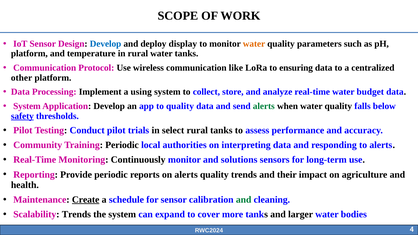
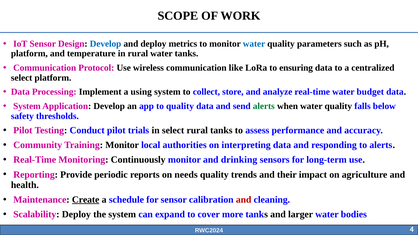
display: display -> metrics
water at (254, 44) colour: orange -> blue
other at (22, 78): other -> select
safety underline: present -> none
Training Periodic: Periodic -> Monitor
solutions: solutions -> drinking
on alerts: alerts -> needs
and at (244, 200) colour: green -> red
Scalability Trends: Trends -> Deploy
